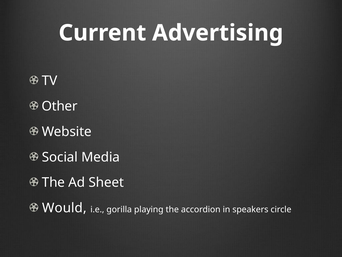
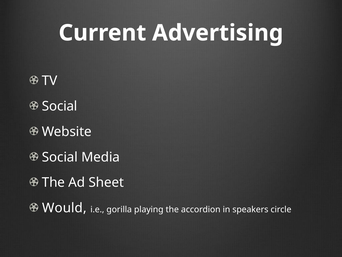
Other at (60, 106): Other -> Social
